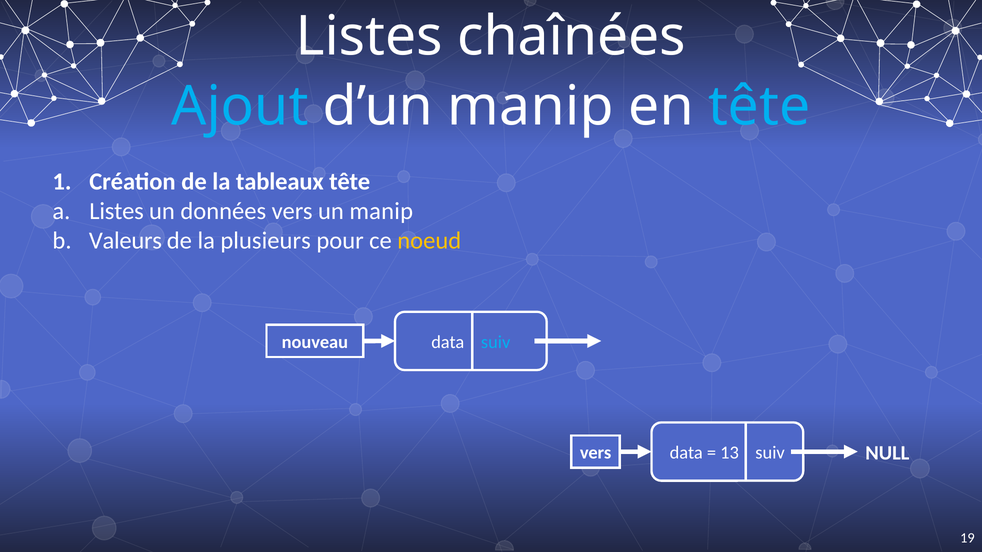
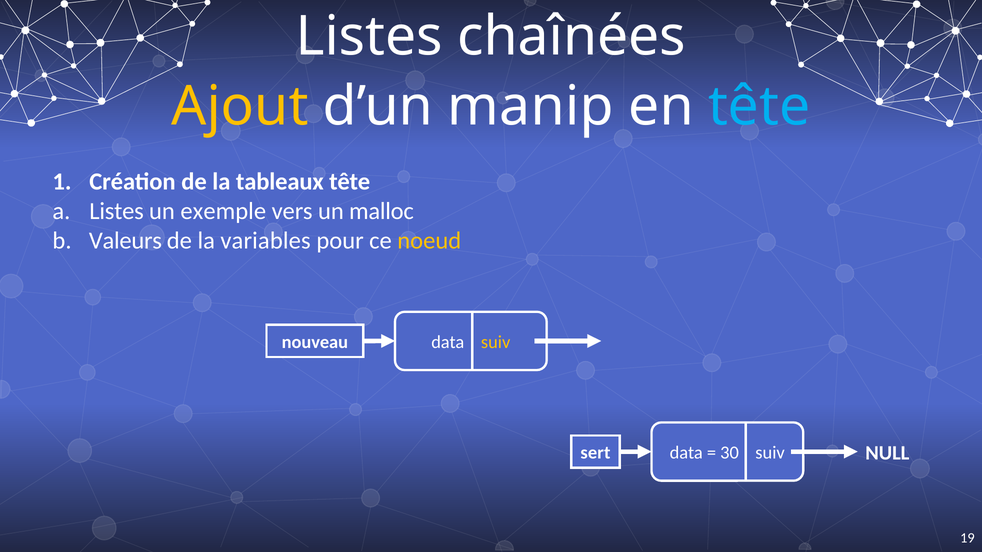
Ajout colour: light blue -> yellow
données: données -> exemple
un manip: manip -> malloc
plusieurs: plusieurs -> variables
suiv at (496, 342) colour: light blue -> yellow
vers at (596, 453): vers -> sert
13: 13 -> 30
